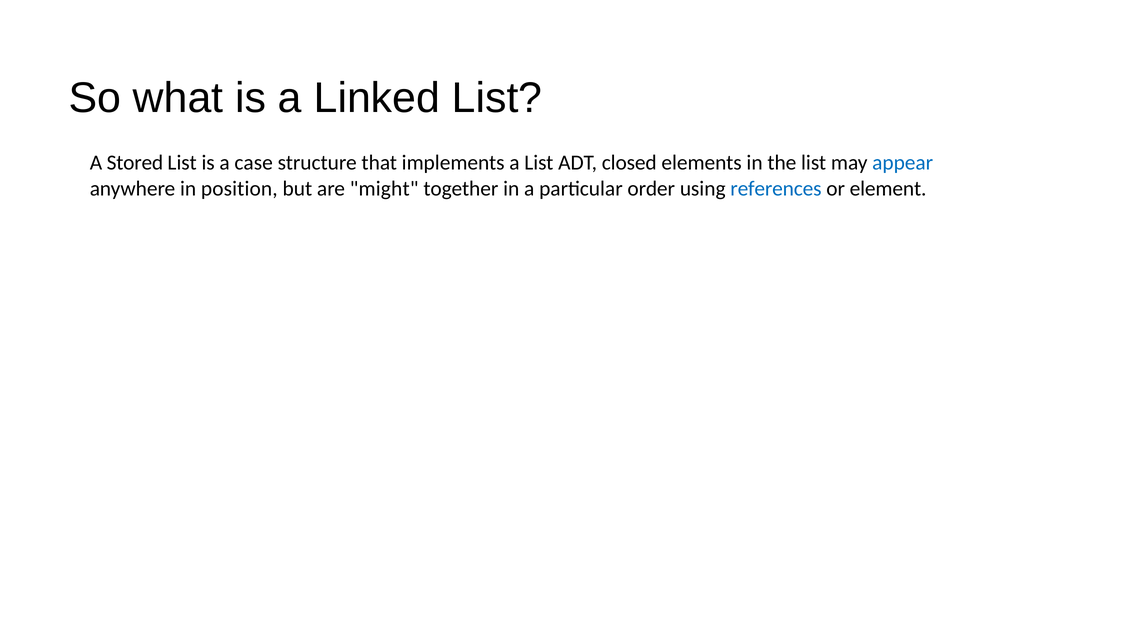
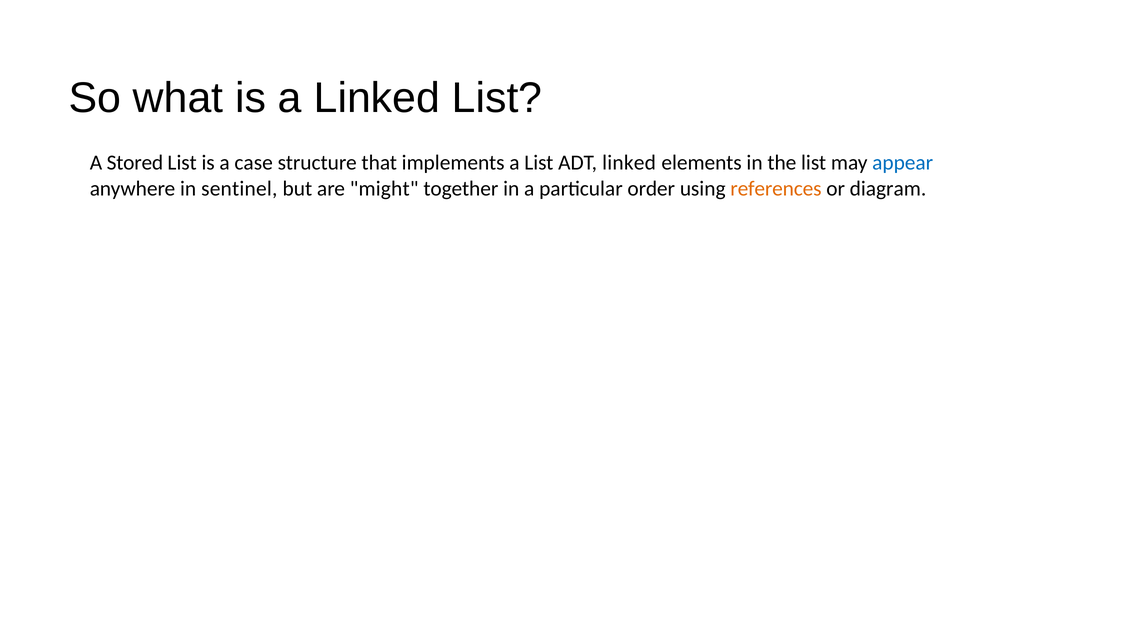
ADT closed: closed -> linked
position: position -> sentinel
references colour: blue -> orange
element: element -> diagram
